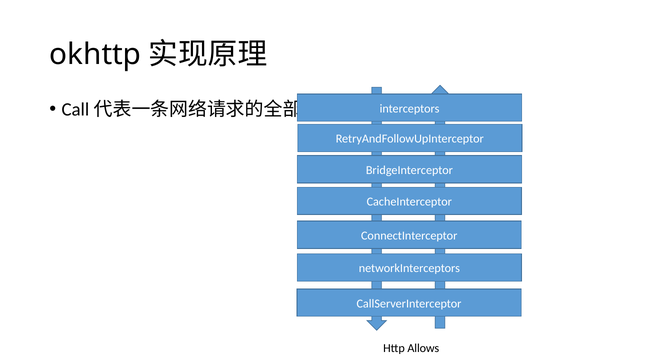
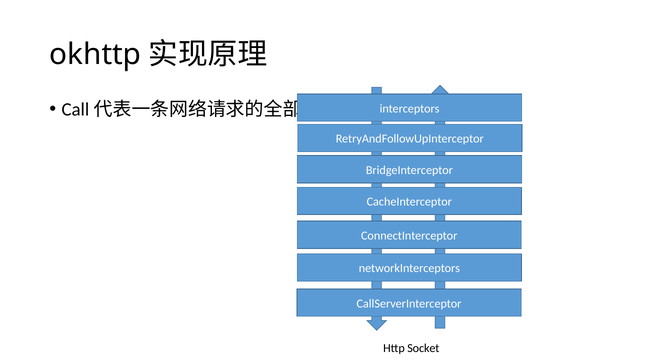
Allows: Allows -> Socket
